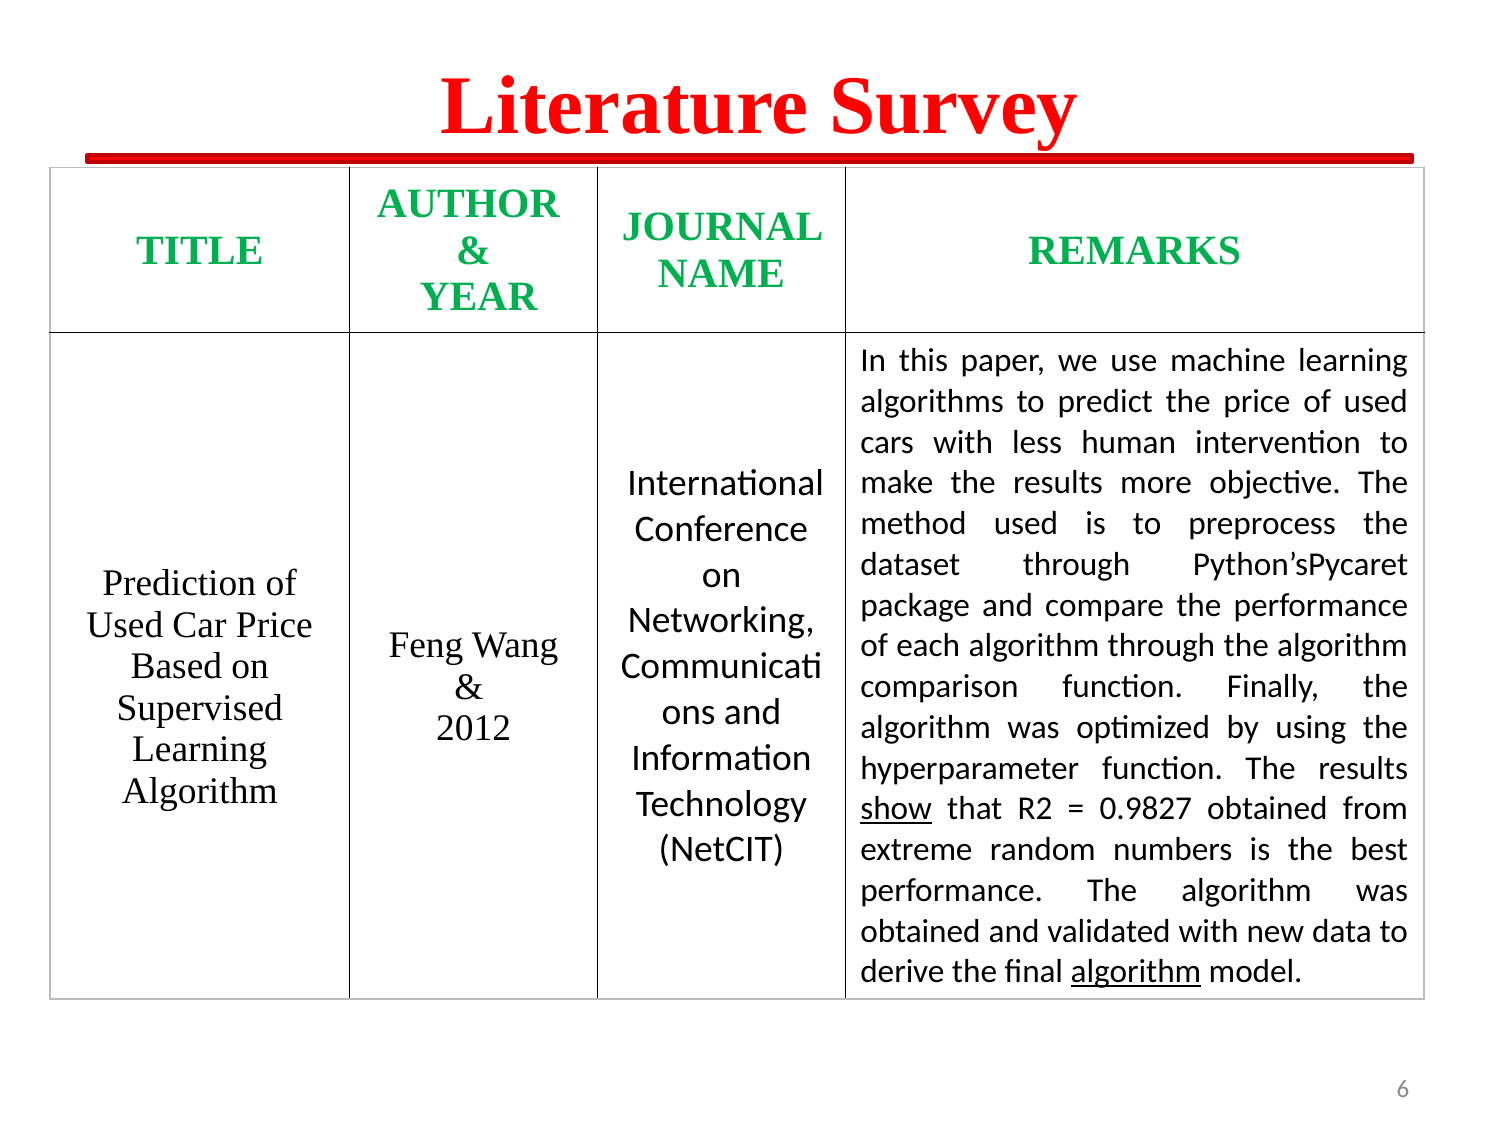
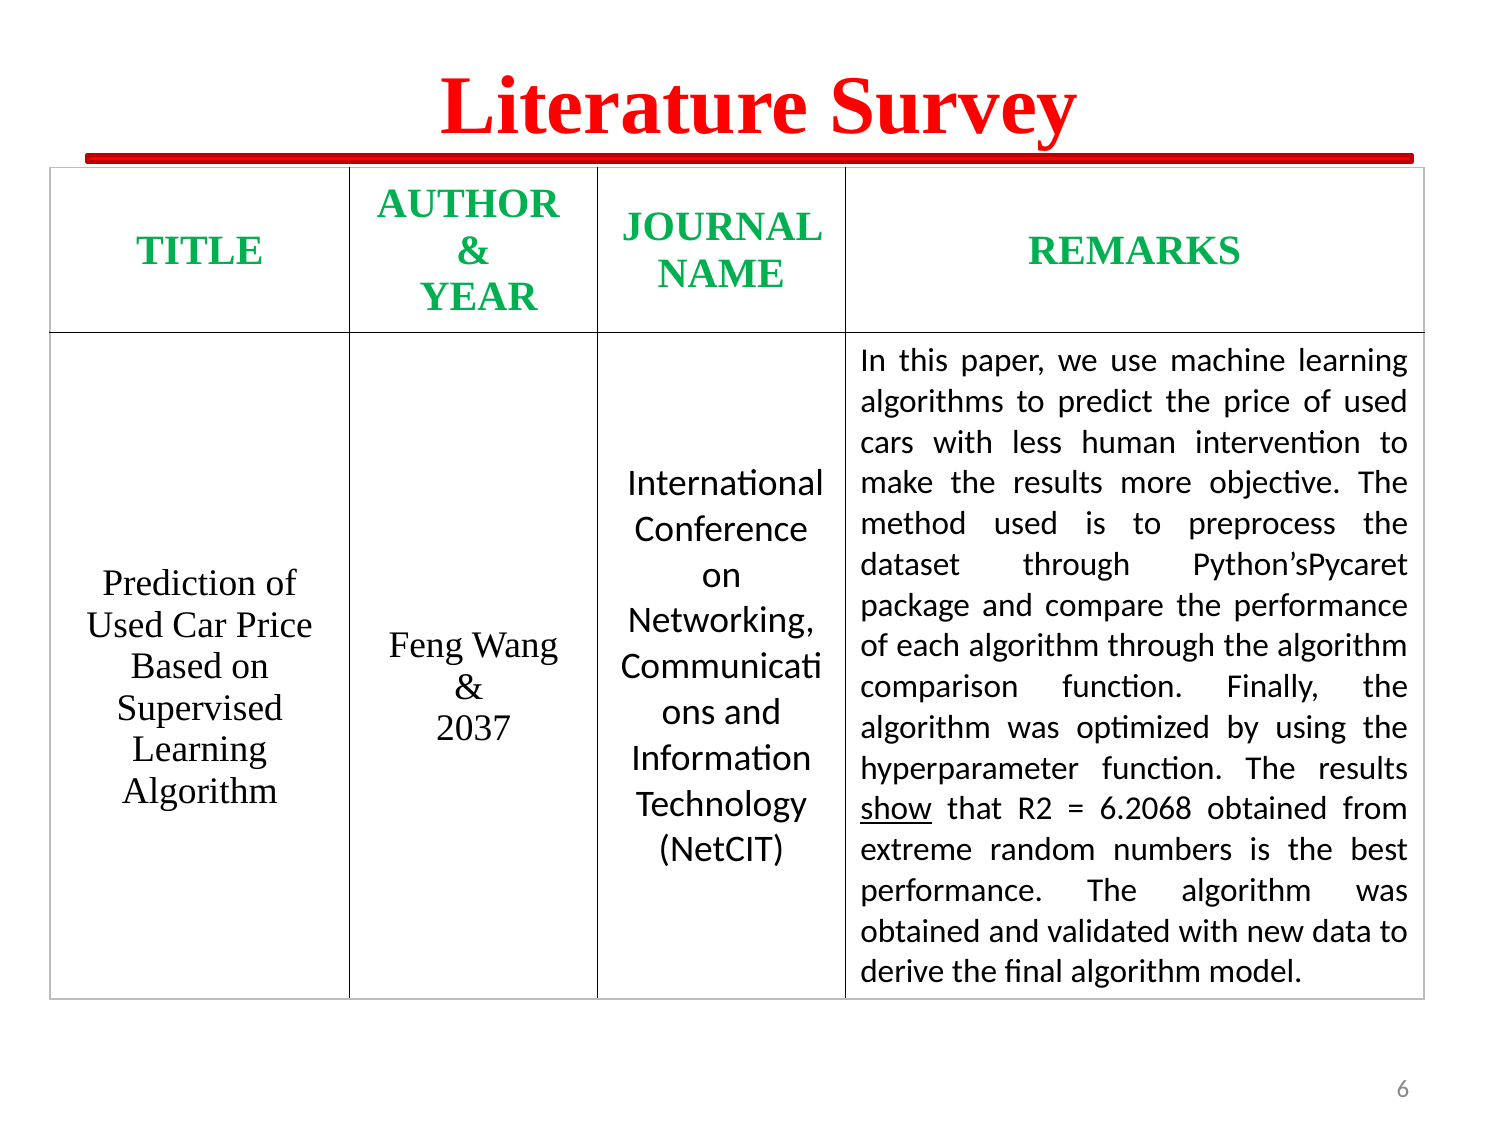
2012: 2012 -> 2037
0.9827: 0.9827 -> 6.2068
algorithm at (1136, 971) underline: present -> none
